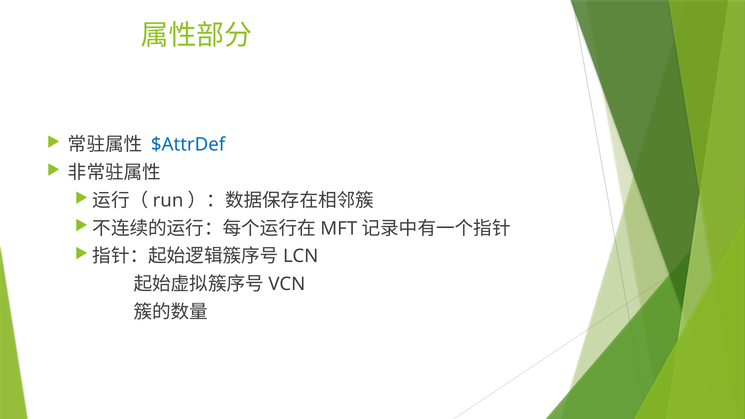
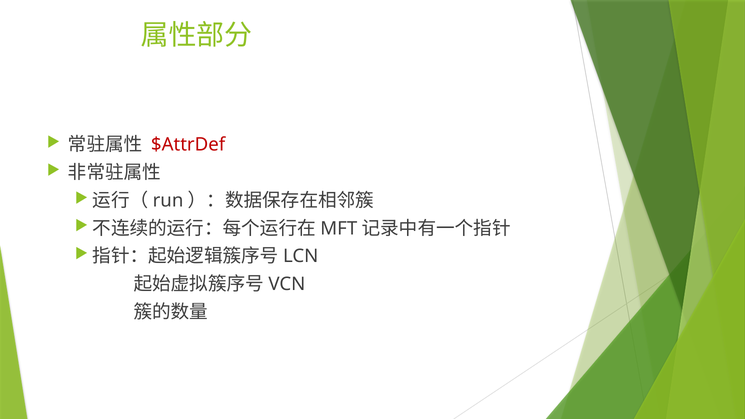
$AttrDef colour: blue -> red
